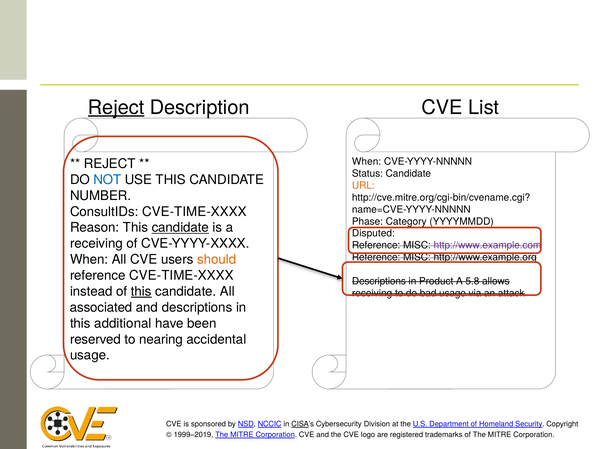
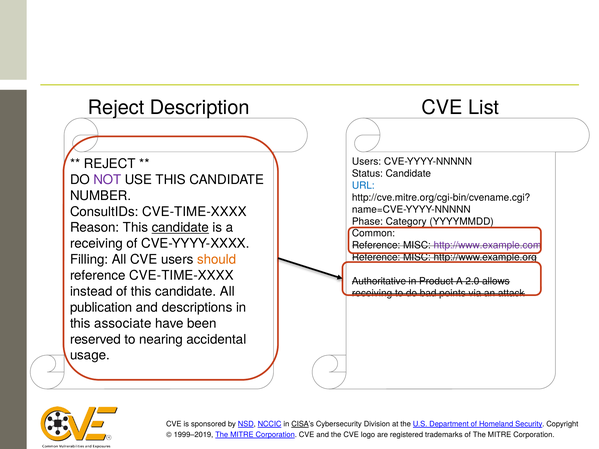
Reject at (116, 108) underline: present -> none
When at (367, 162): When -> Users
NOT colour: blue -> purple
URL colour: orange -> blue
Disputed: Disputed -> Common
When at (89, 260): When -> Filling
Descriptions at (379, 281): Descriptions -> Authoritative
5.8: 5.8 -> 2.0
this at (141, 292) underline: present -> none
bad usage: usage -> points
associated: associated -> publication
additional: additional -> associate
